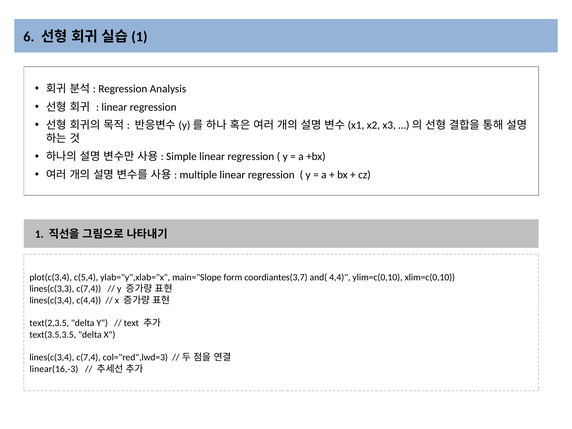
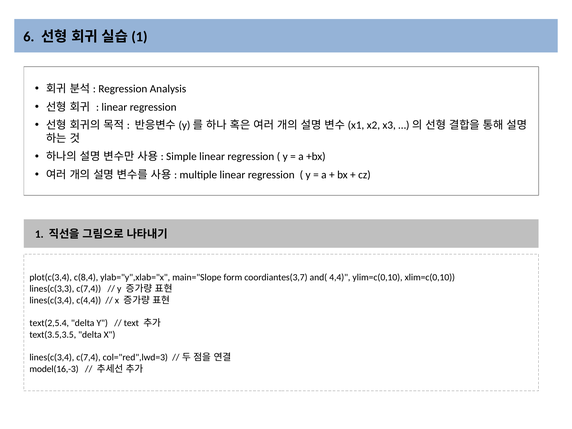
c(5,4: c(5,4 -> c(8,4
text(2,3.5: text(2,3.5 -> text(2,5.4
linear(16,-3: linear(16,-3 -> model(16,-3
